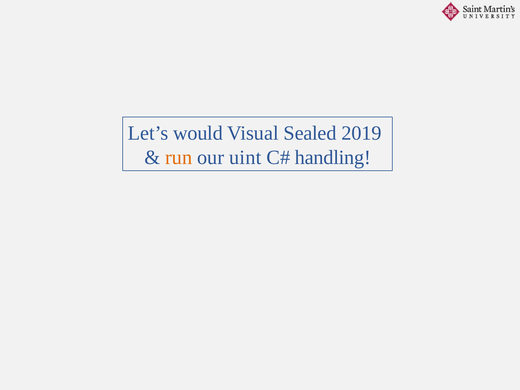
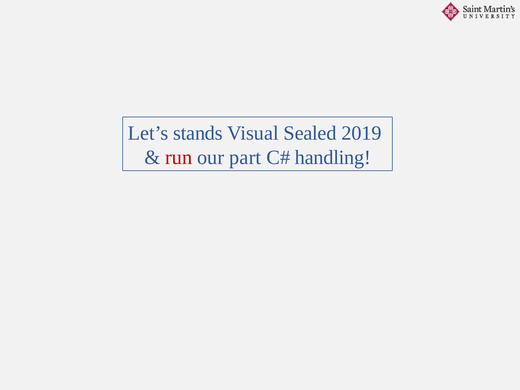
would: would -> stands
run colour: orange -> red
uint: uint -> part
